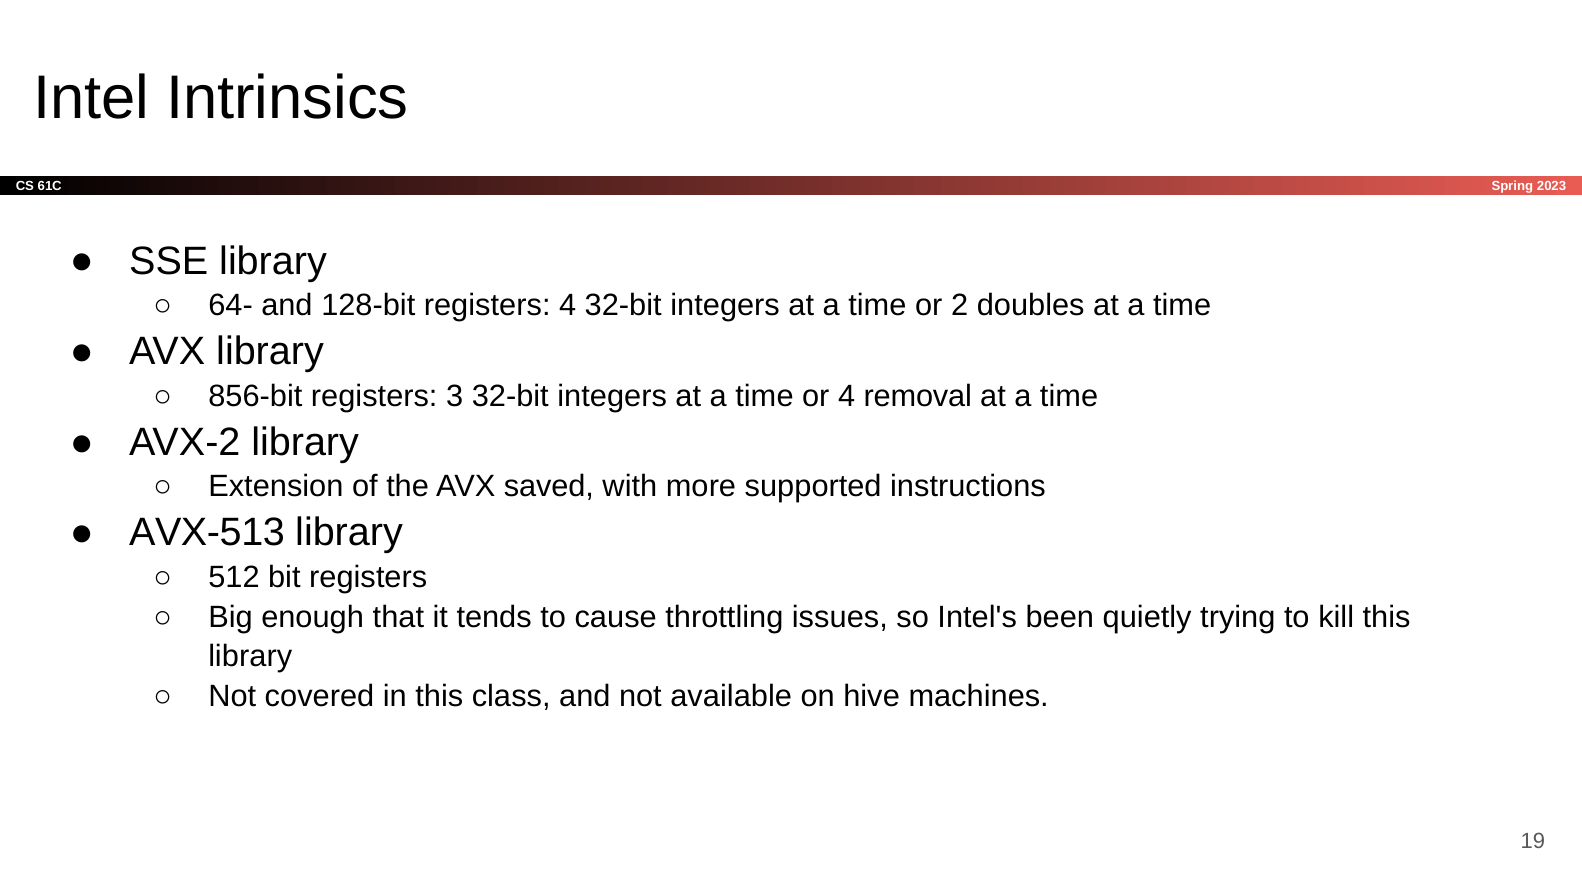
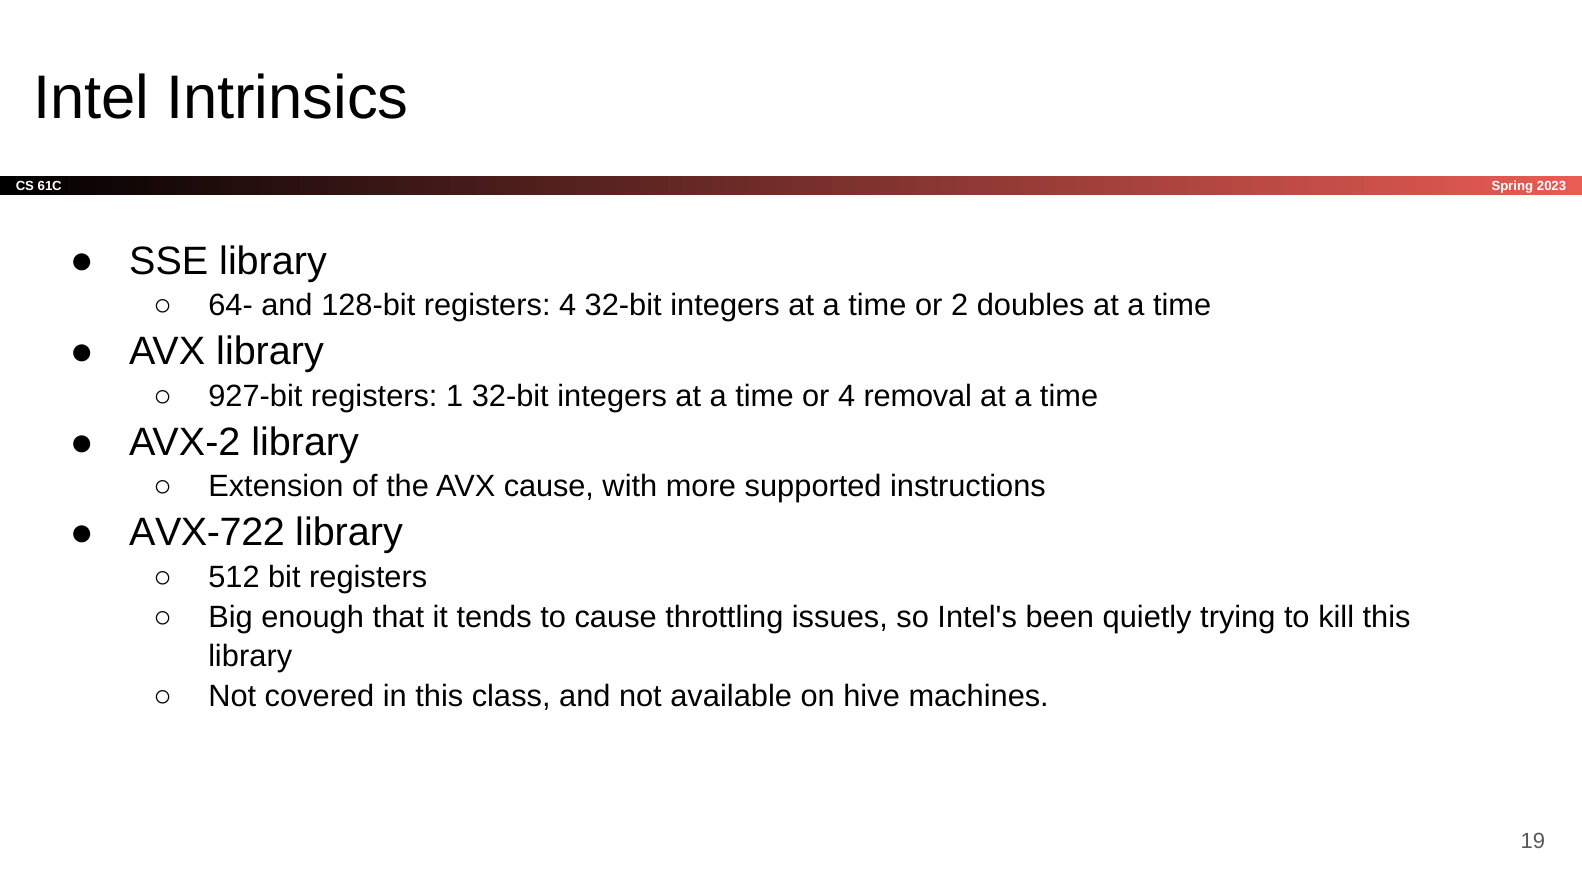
856-bit: 856-bit -> 927-bit
3: 3 -> 1
AVX saved: saved -> cause
AVX-513: AVX-513 -> AVX-722
